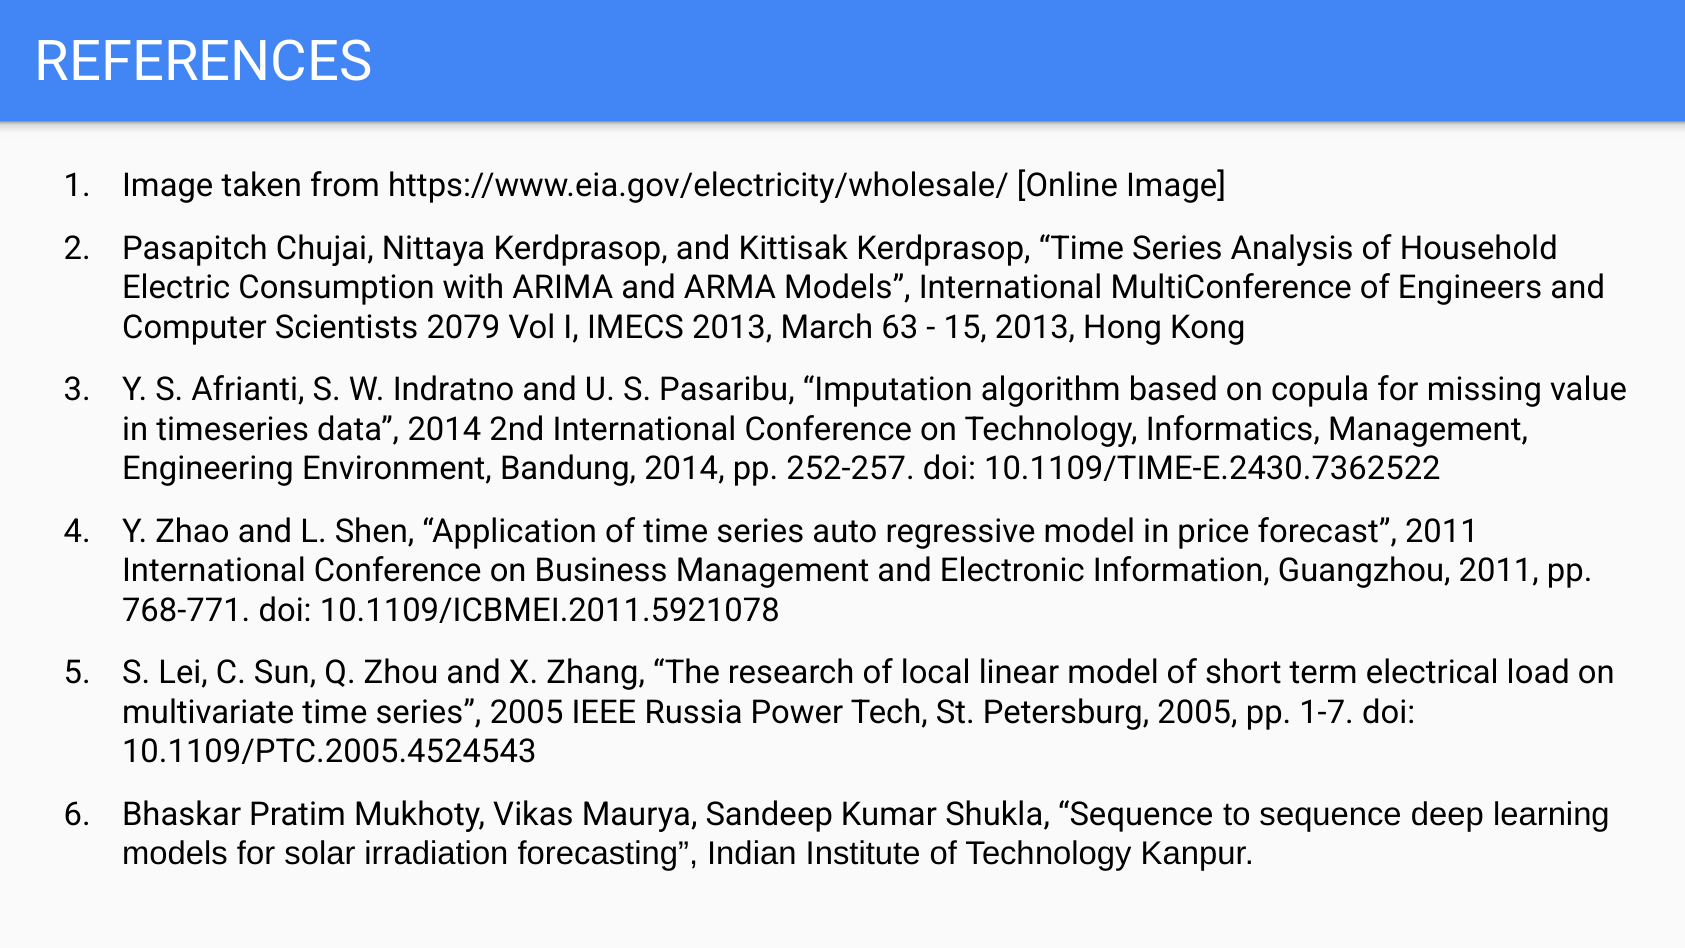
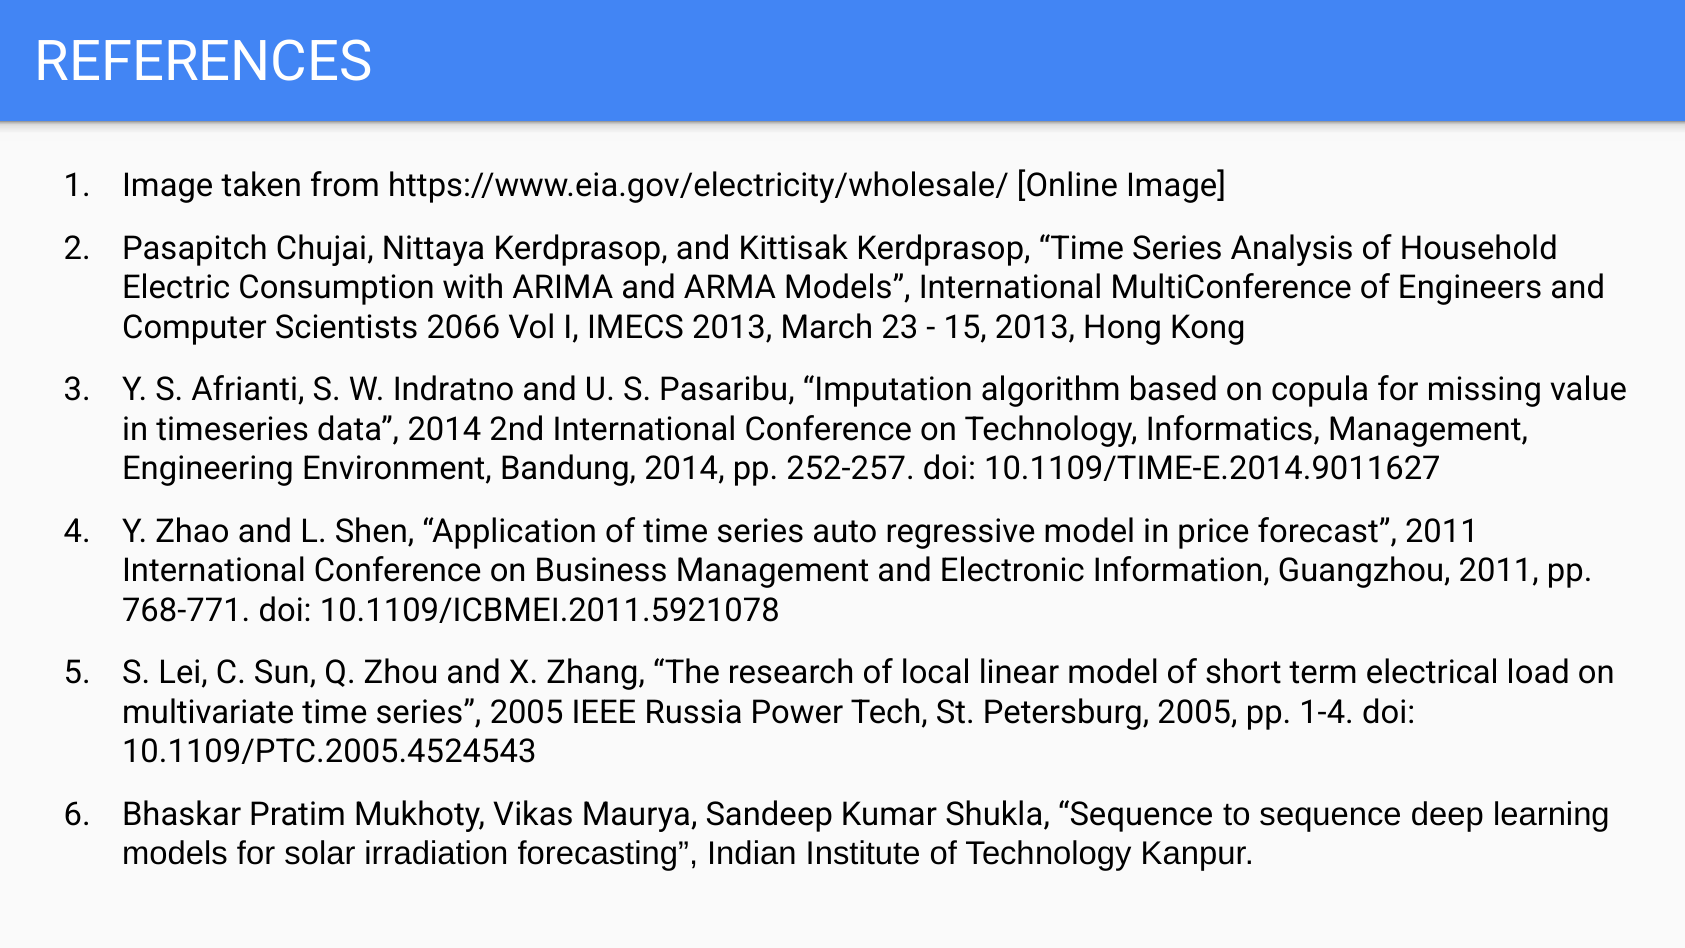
2079: 2079 -> 2066
63: 63 -> 23
10.1109/TIME-E.2430.7362522: 10.1109/TIME-E.2430.7362522 -> 10.1109/TIME-E.2014.9011627
1-7: 1-7 -> 1-4
